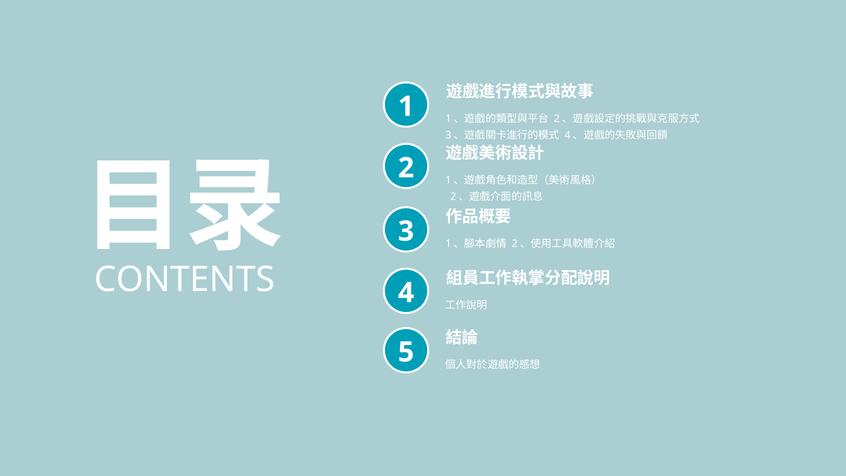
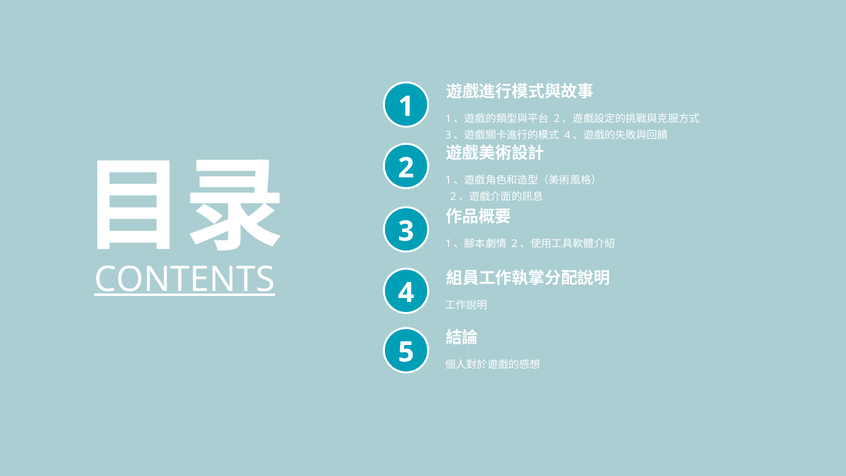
CONTENTS underline: none -> present
